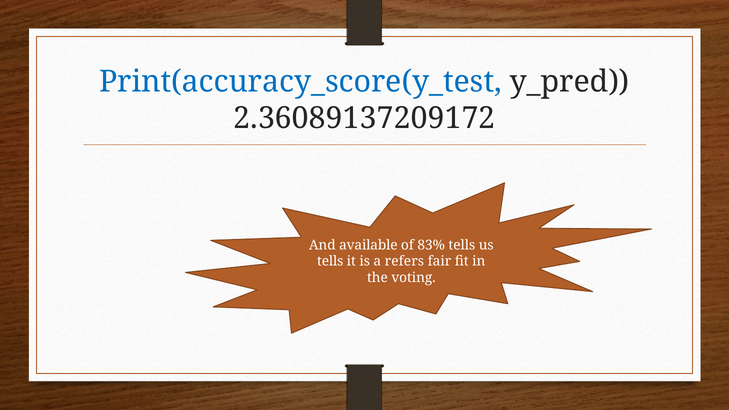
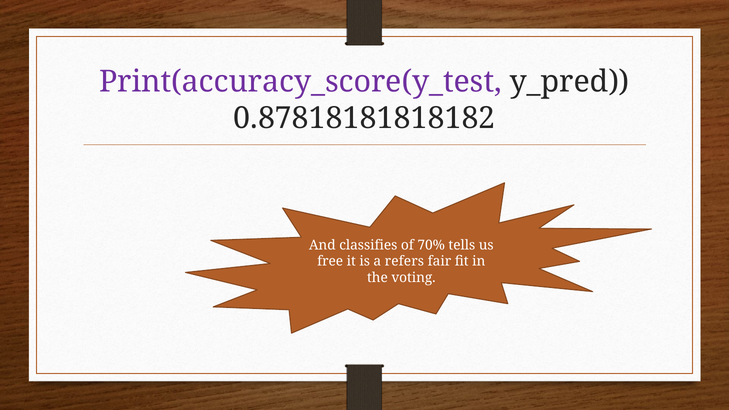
Print(accuracy_score(y_test colour: blue -> purple
2.36089137209172: 2.36089137209172 -> 0.87818181818182
available: available -> classifies
83%: 83% -> 70%
tells at (330, 261): tells -> free
